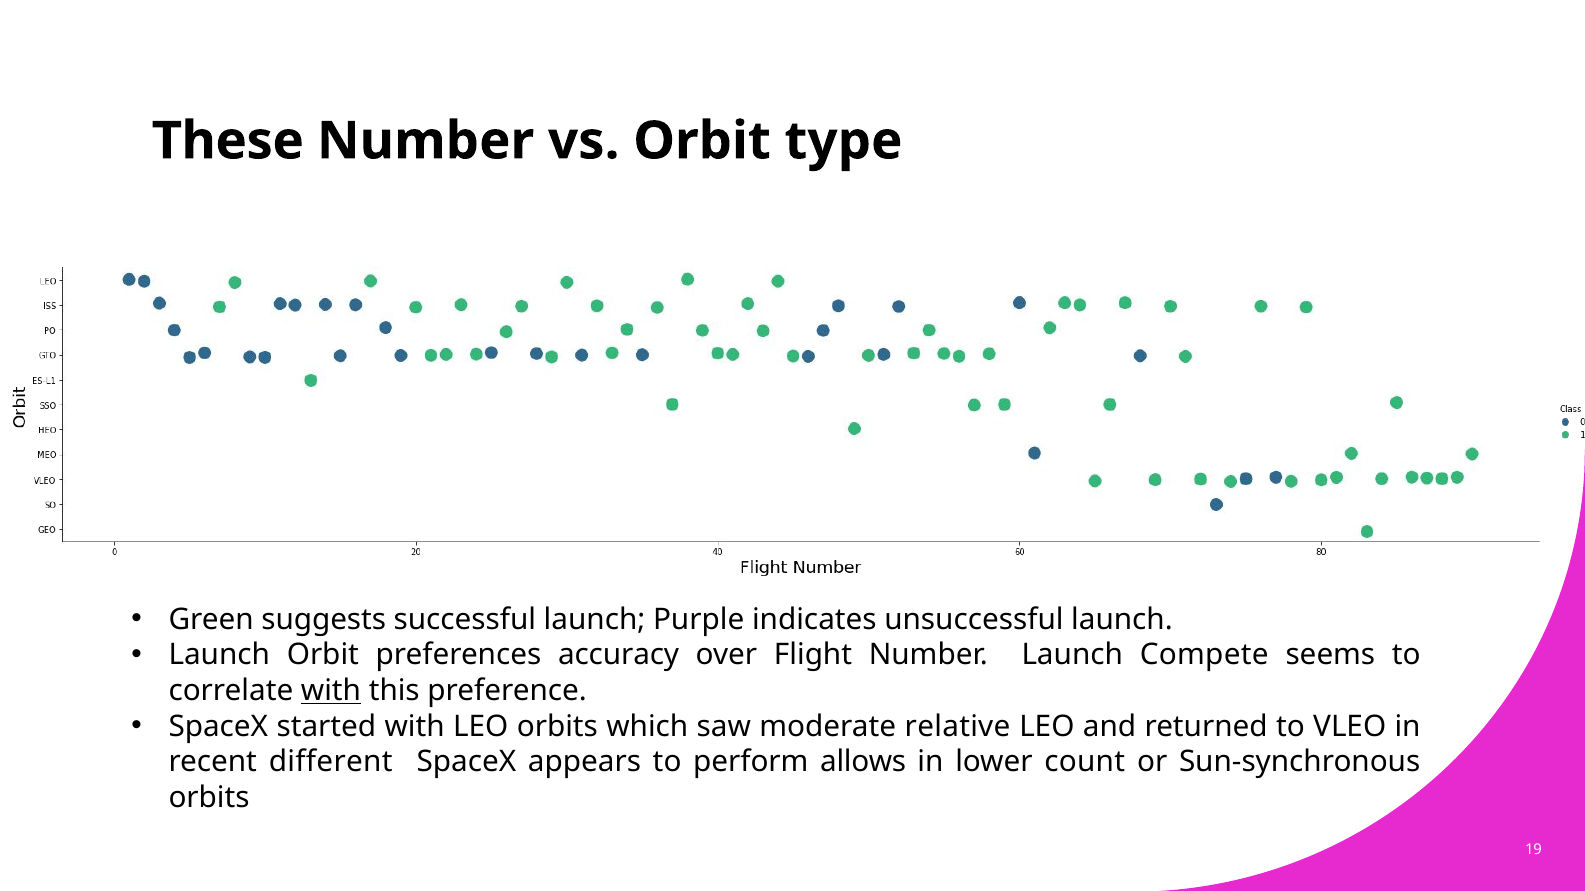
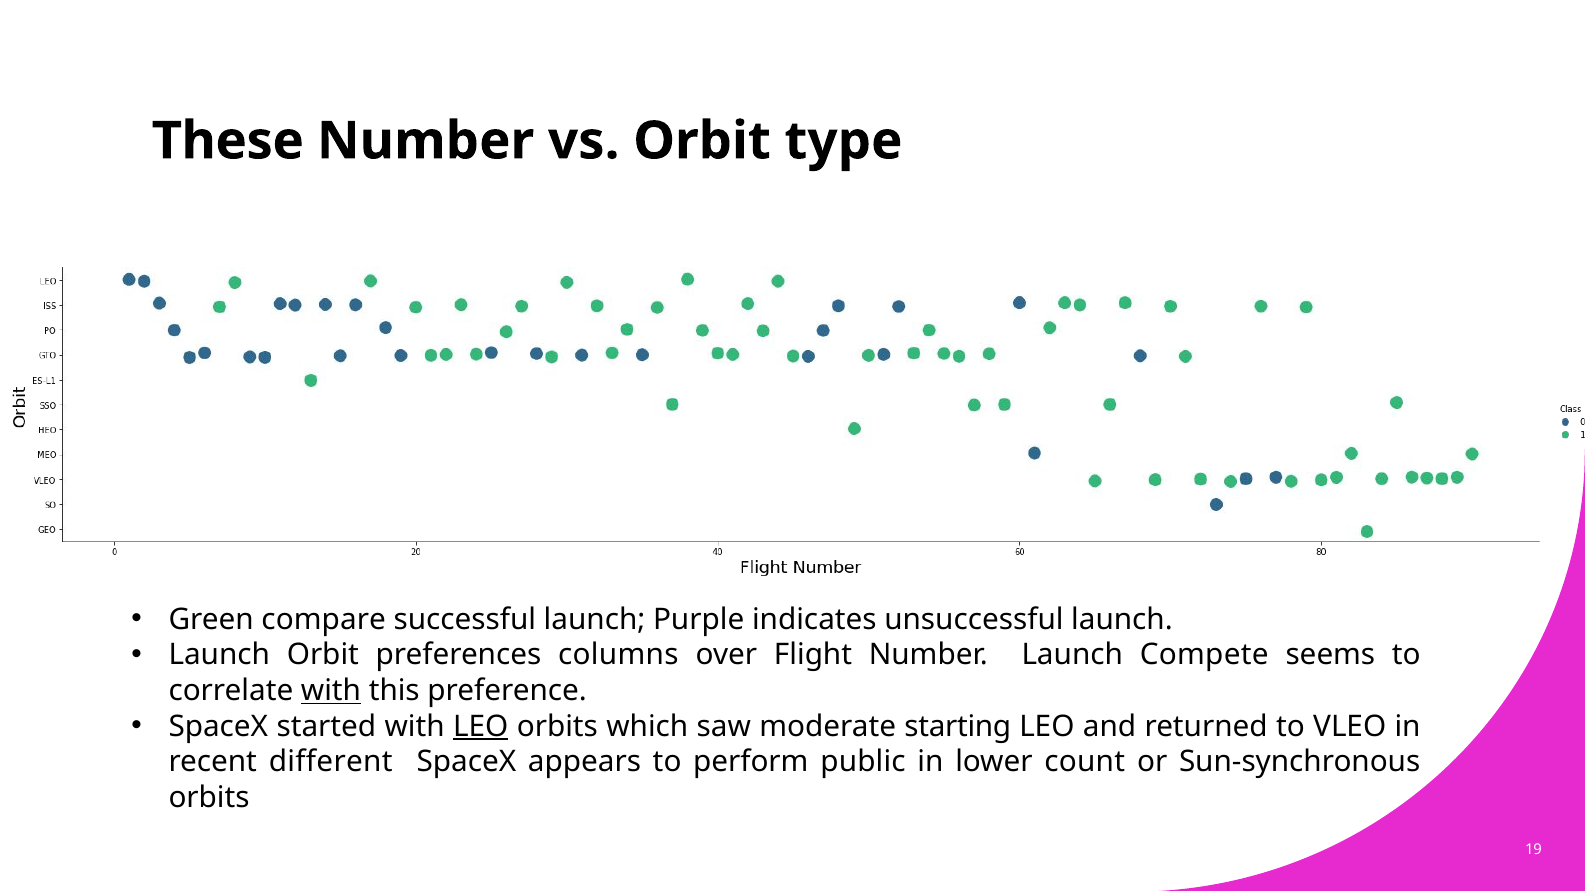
suggests: suggests -> compare
accuracy: accuracy -> columns
LEO at (481, 727) underline: none -> present
relative: relative -> starting
allows: allows -> public
